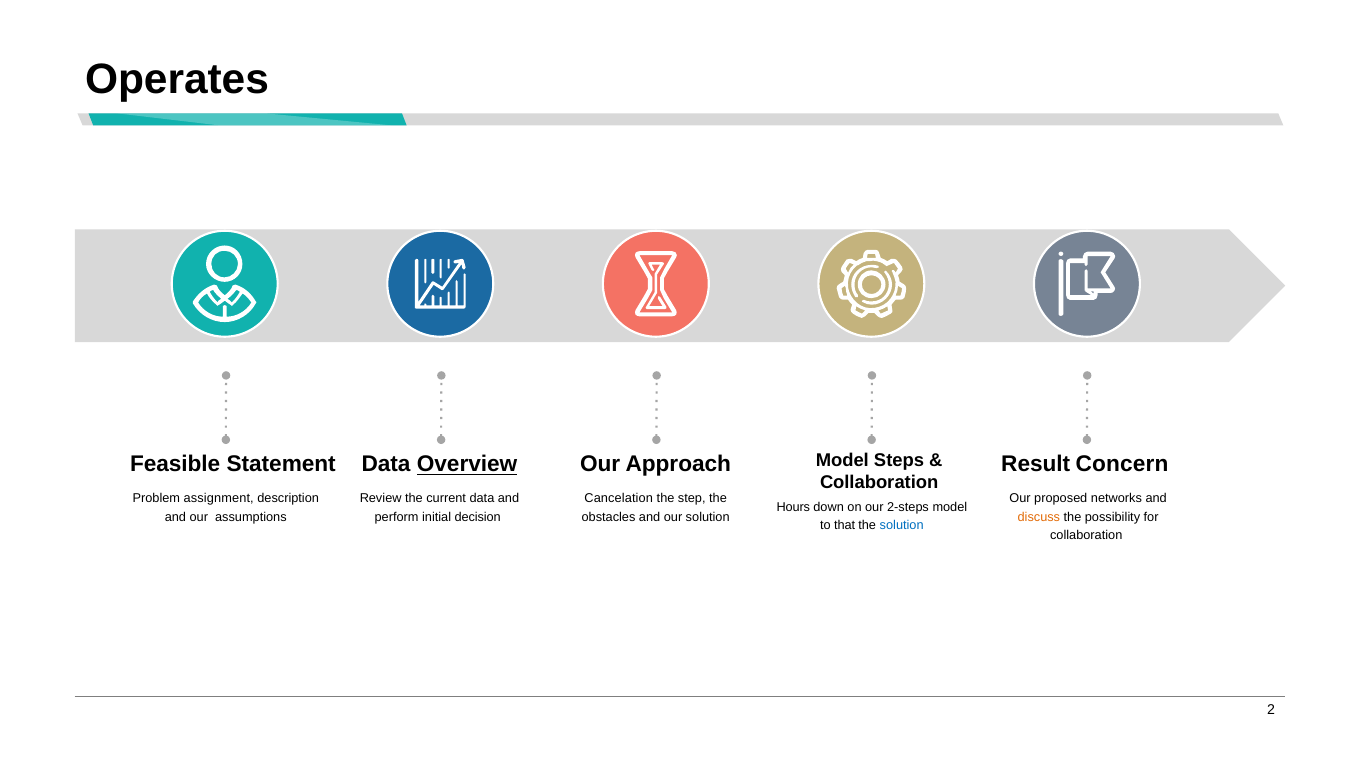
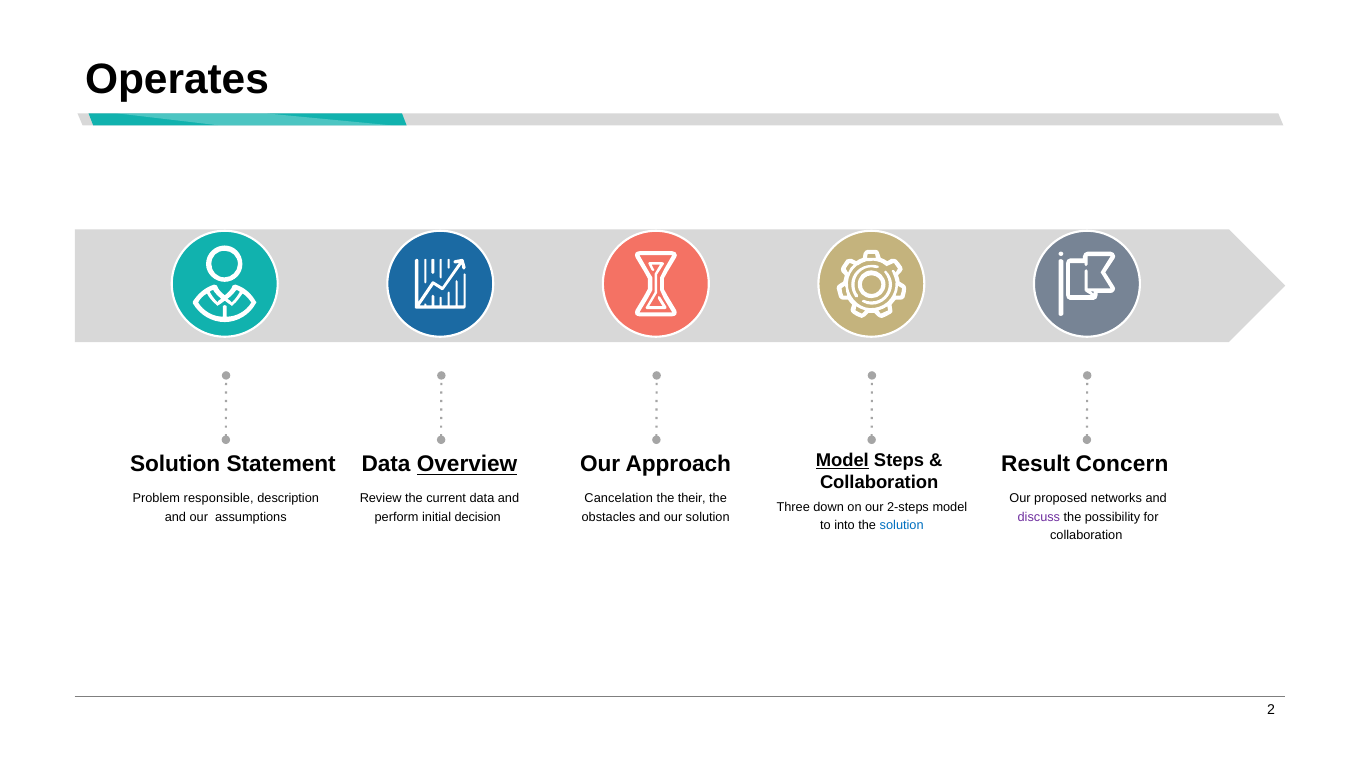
Model at (842, 461) underline: none -> present
Feasible at (175, 464): Feasible -> Solution
assignment: assignment -> responsible
step: step -> their
Hours: Hours -> Three
discuss colour: orange -> purple
that: that -> into
